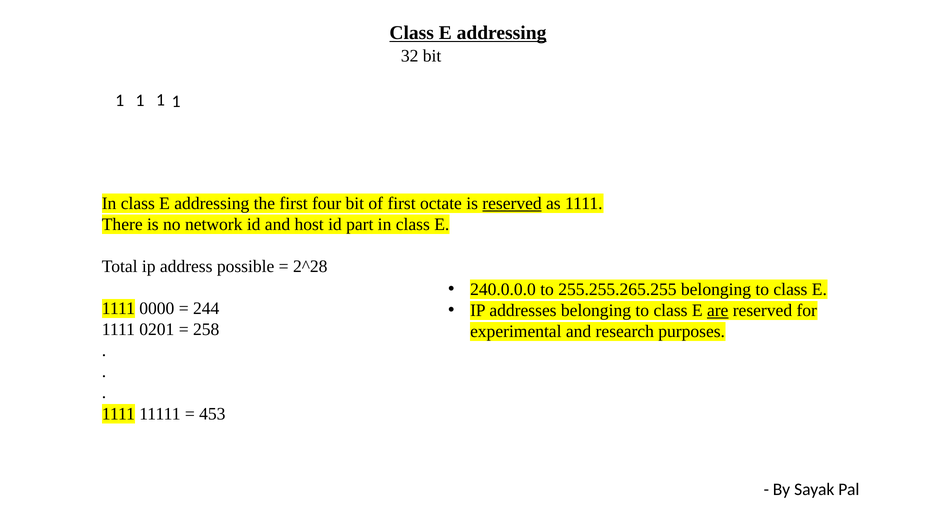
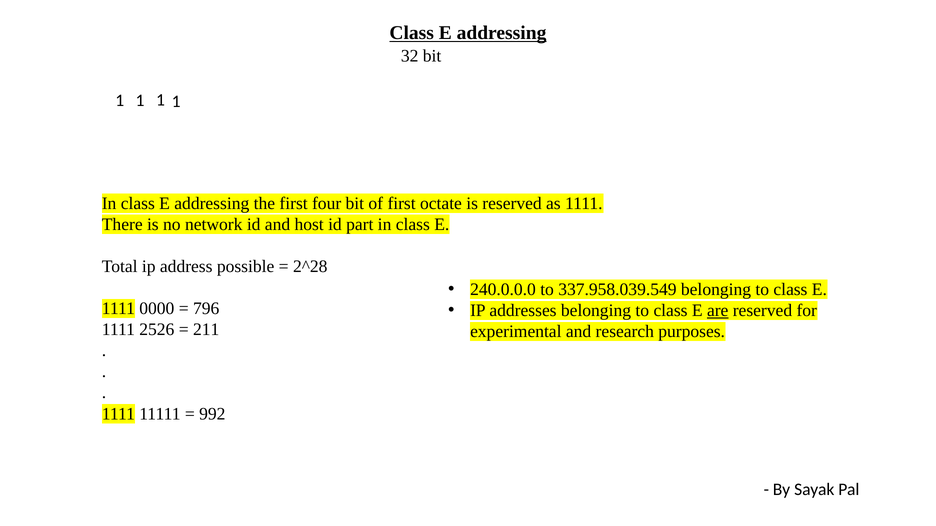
reserved at (512, 204) underline: present -> none
255.255.265.255: 255.255.265.255 -> 337.958.039.549
244: 244 -> 796
0201: 0201 -> 2526
258: 258 -> 211
453: 453 -> 992
